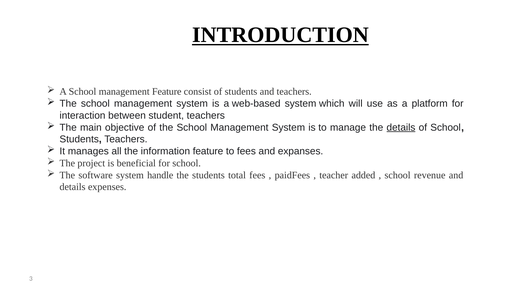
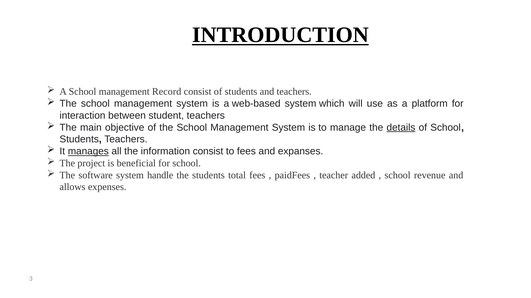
management Feature: Feature -> Record
manages underline: none -> present
information feature: feature -> consist
details at (73, 187): details -> allows
